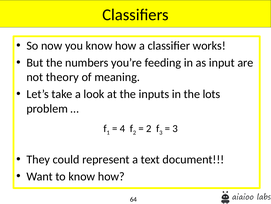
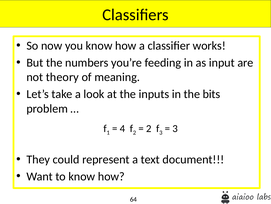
lots: lots -> bits
